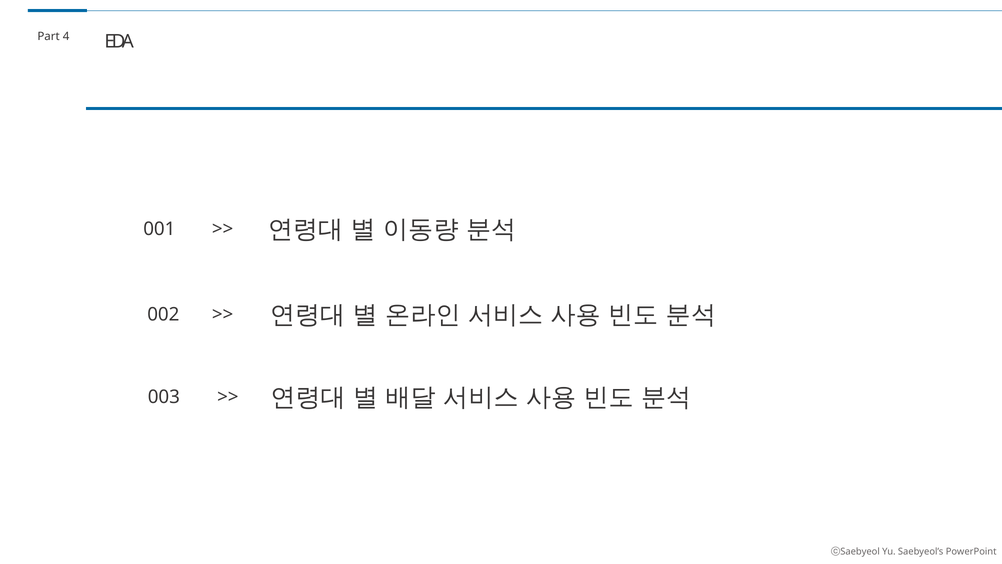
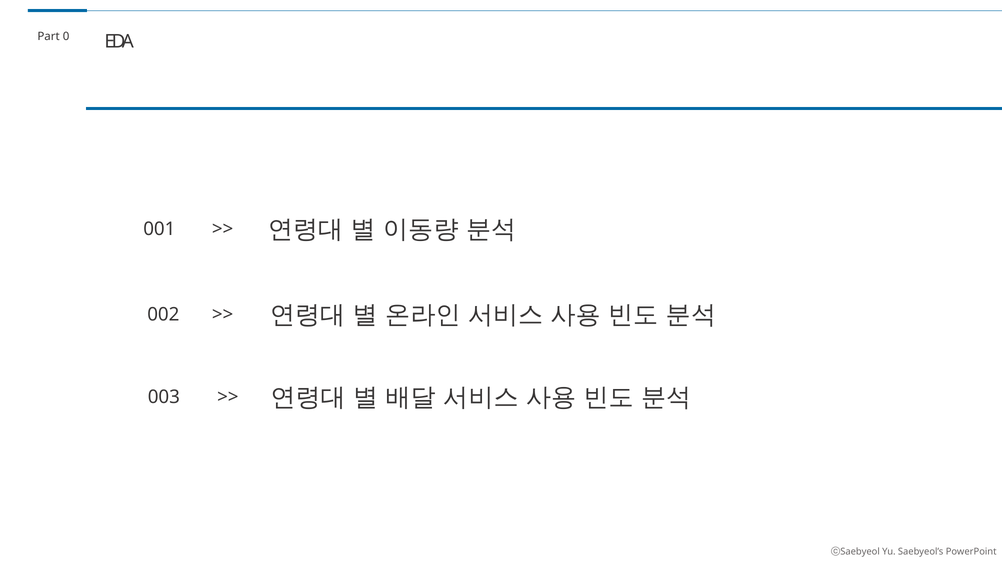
4: 4 -> 0
